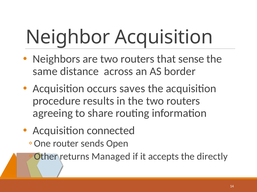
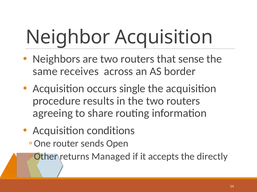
distance: distance -> receives
saves: saves -> single
connected: connected -> conditions
